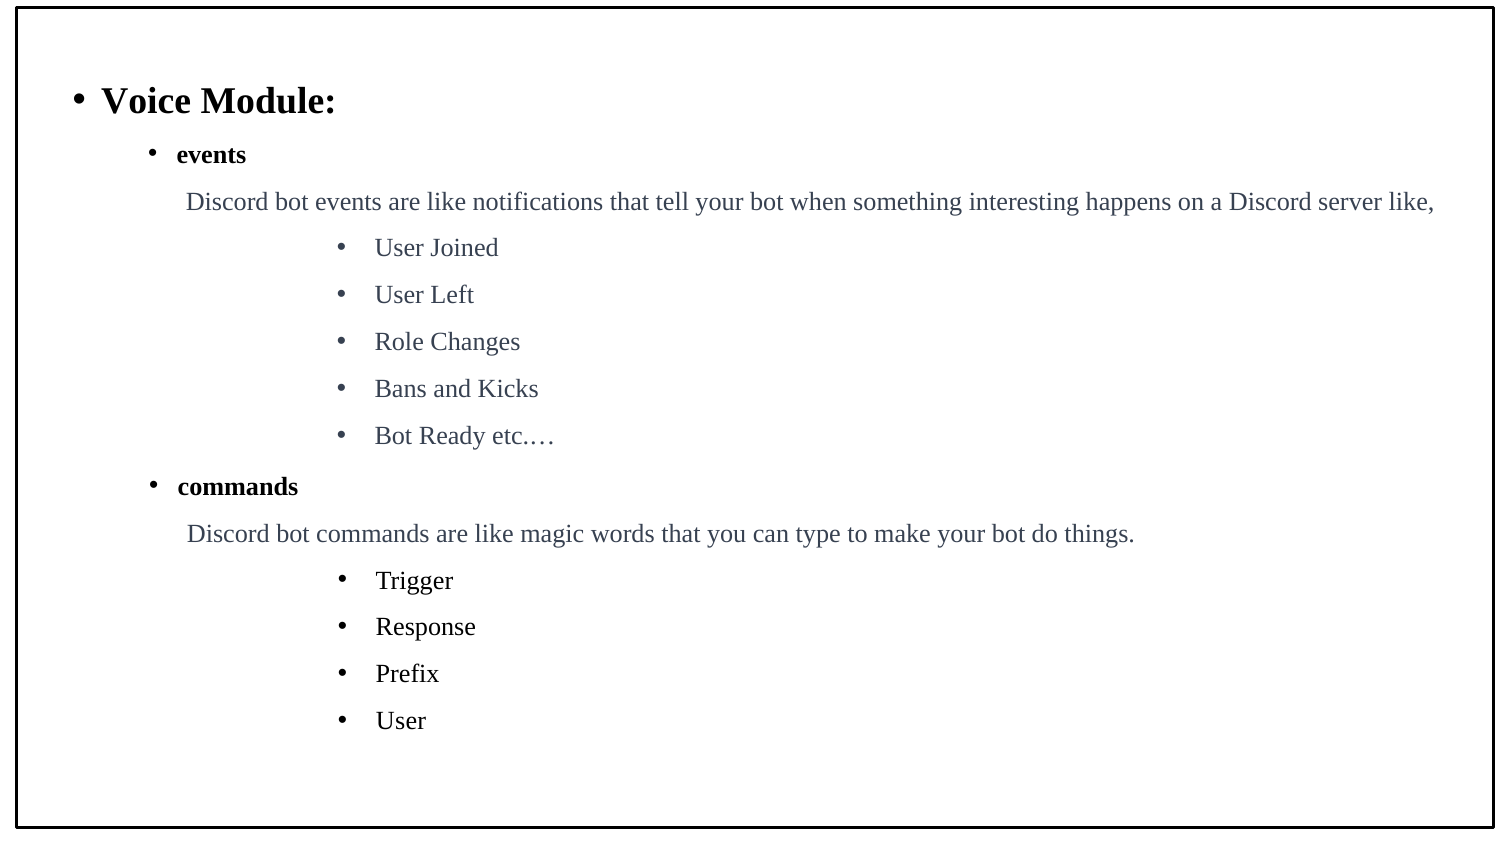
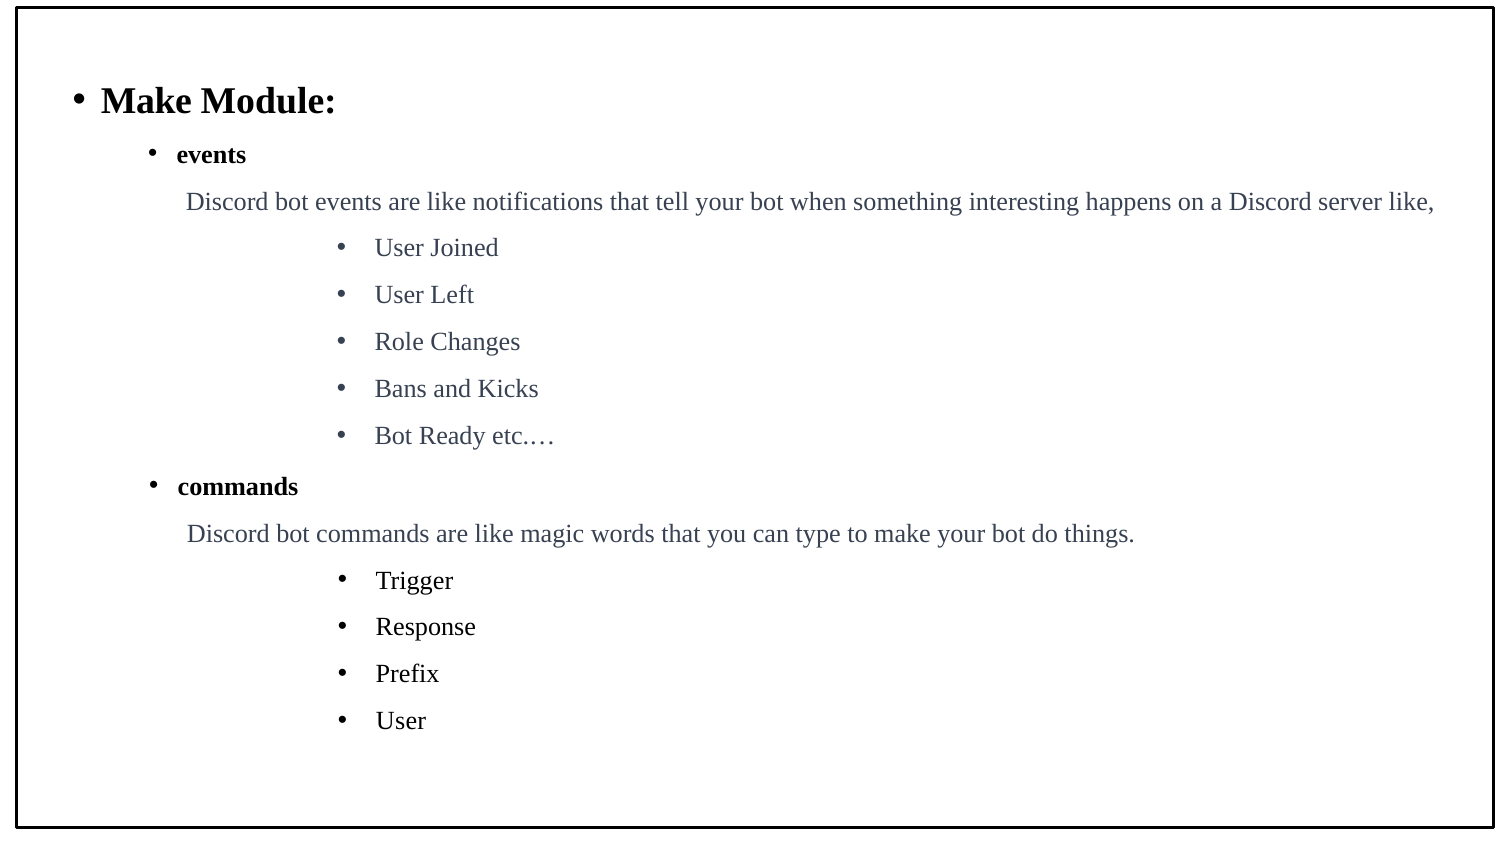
Voice at (146, 101): Voice -> Make
